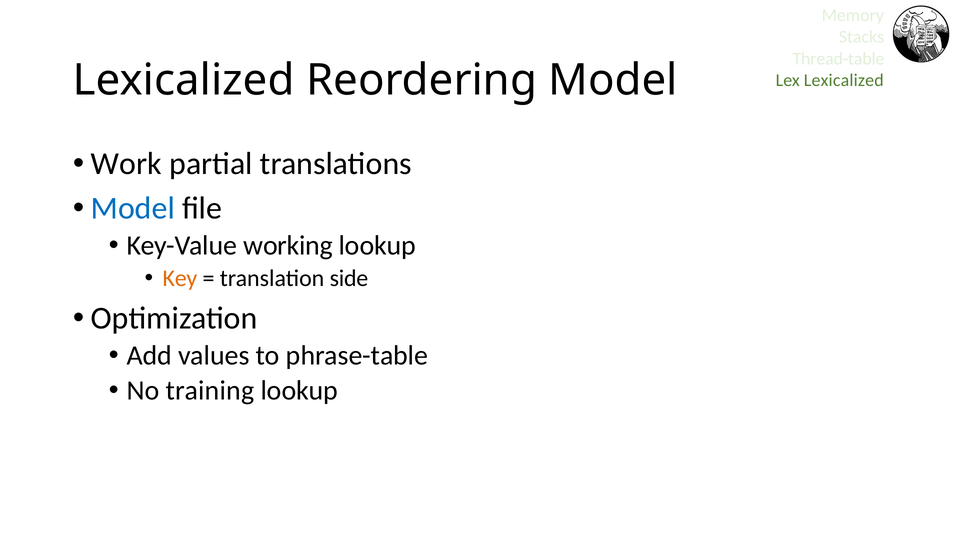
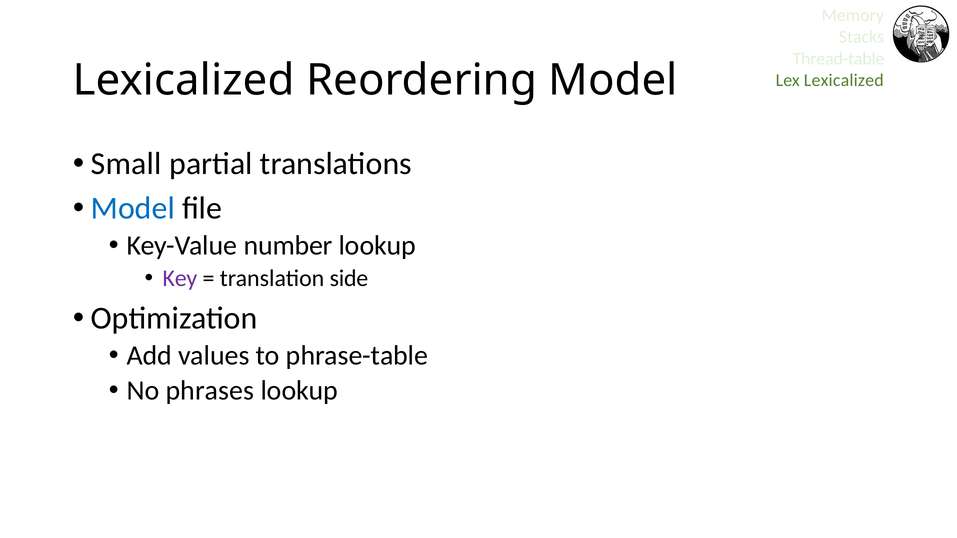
Work: Work -> Small
working: working -> number
Key colour: orange -> purple
training: training -> phrases
